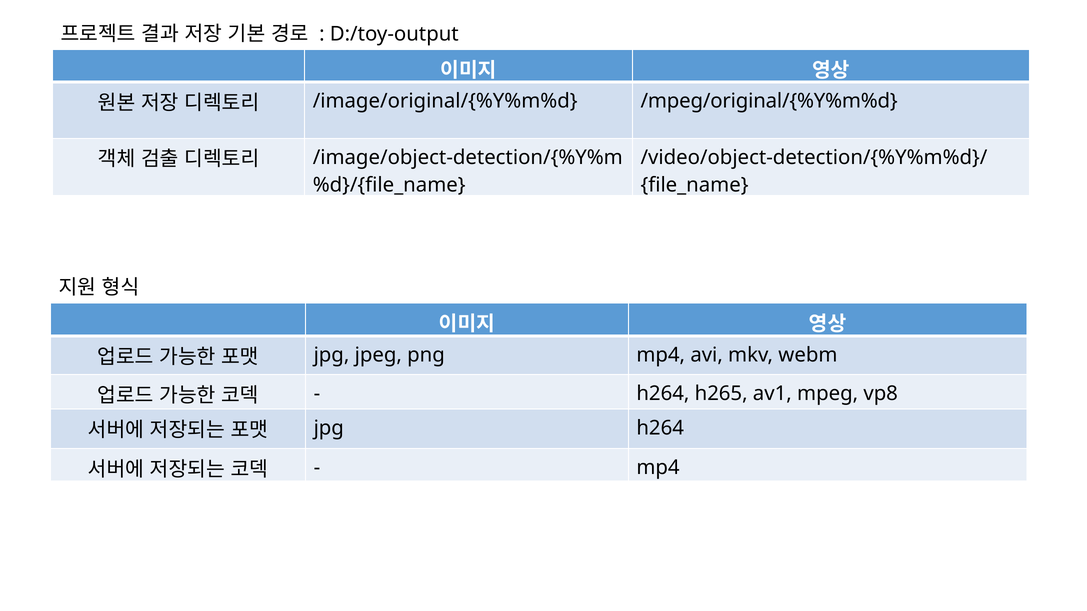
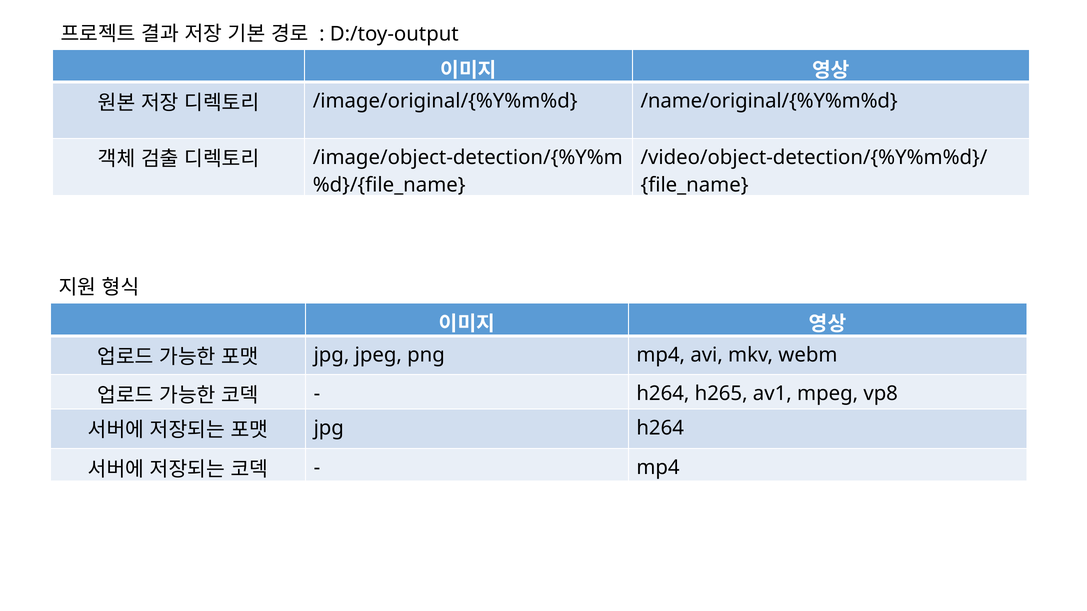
/mpeg/original/{%Y%m%d: /mpeg/original/{%Y%m%d -> /name/original/{%Y%m%d
